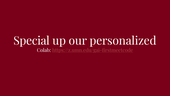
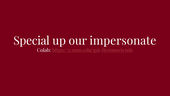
personalized: personalized -> impersonate
